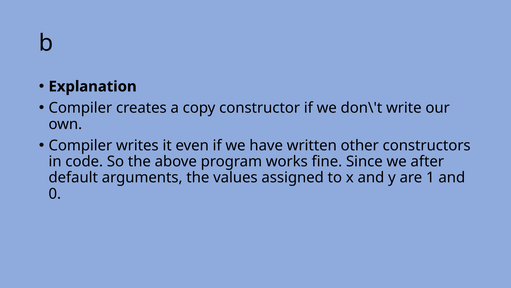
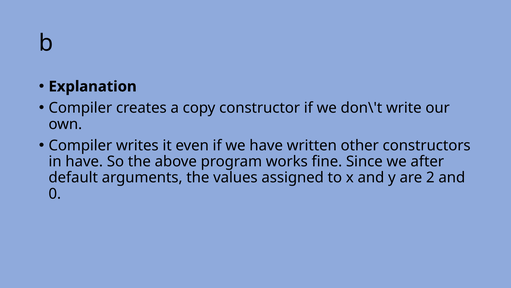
in code: code -> have
1: 1 -> 2
